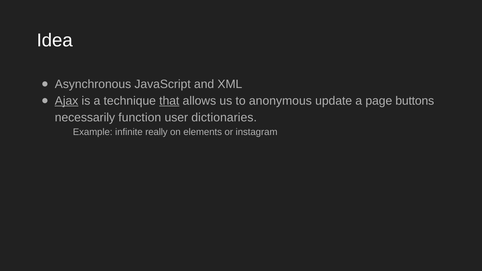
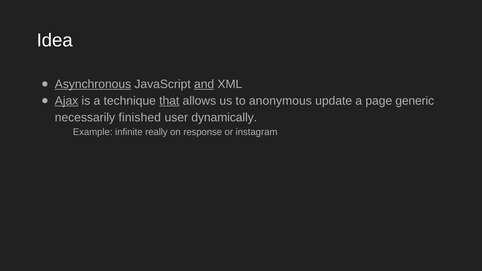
Asynchronous underline: none -> present
and underline: none -> present
buttons: buttons -> generic
function: function -> finished
dictionaries: dictionaries -> dynamically
elements: elements -> response
